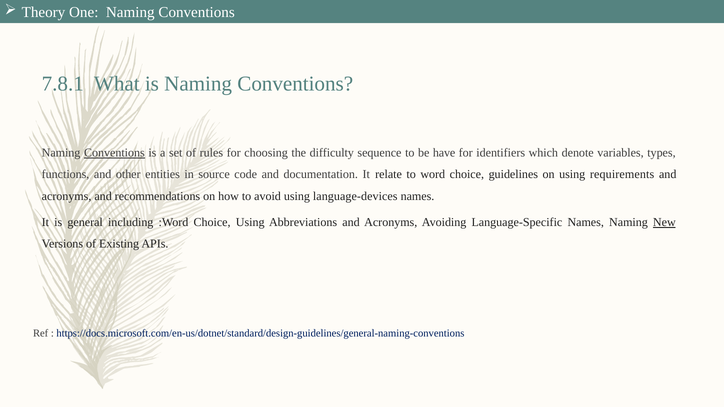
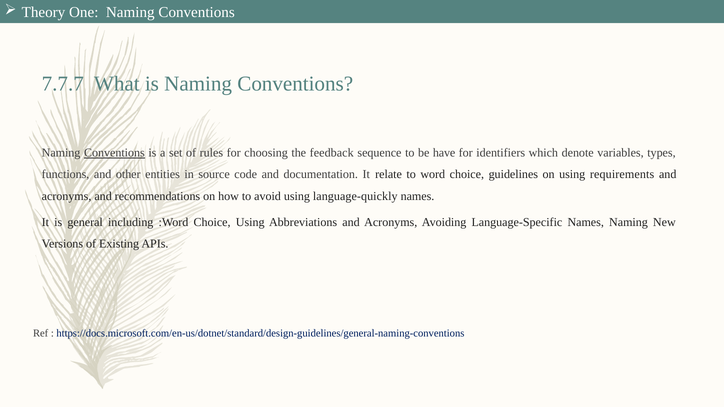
7.8.1: 7.8.1 -> 7.7.7
difficulty: difficulty -> feedback
language-devices: language-devices -> language-quickly
New underline: present -> none
